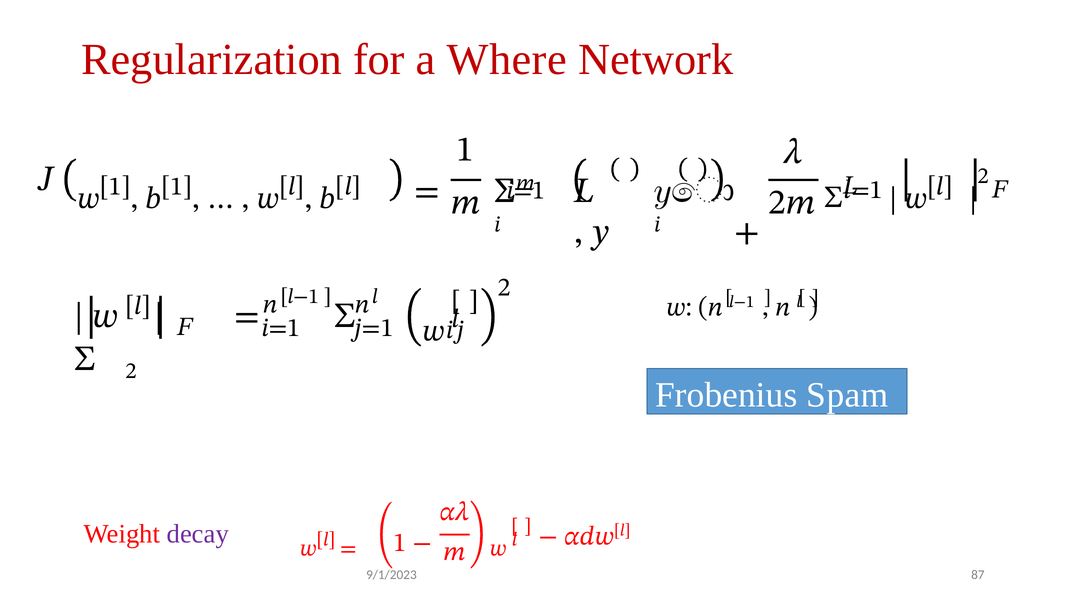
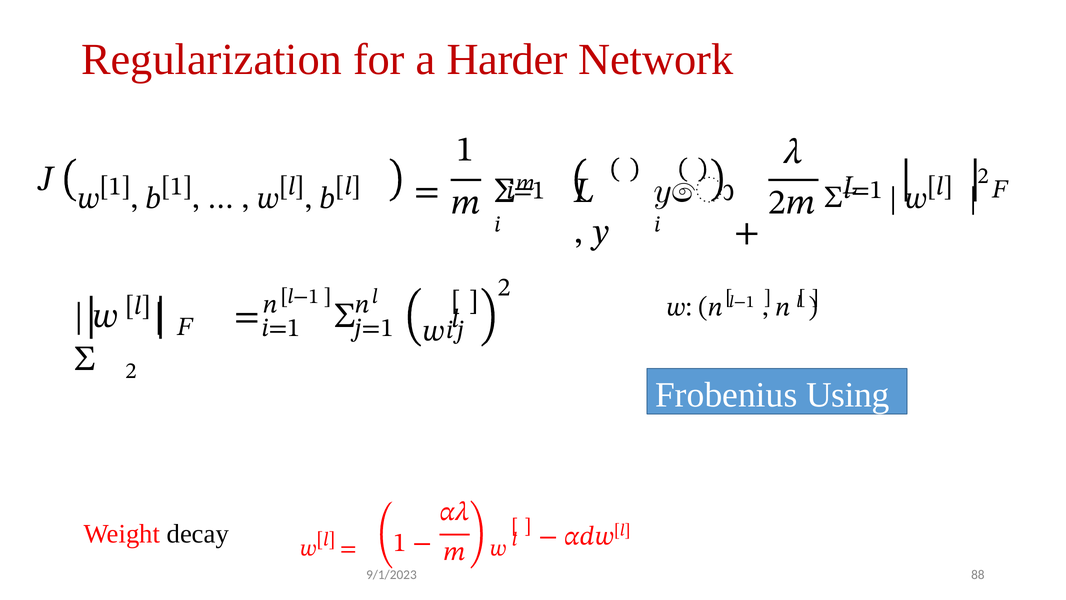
Where: Where -> Harder
Spam: Spam -> Using
decay colour: purple -> black
87: 87 -> 88
